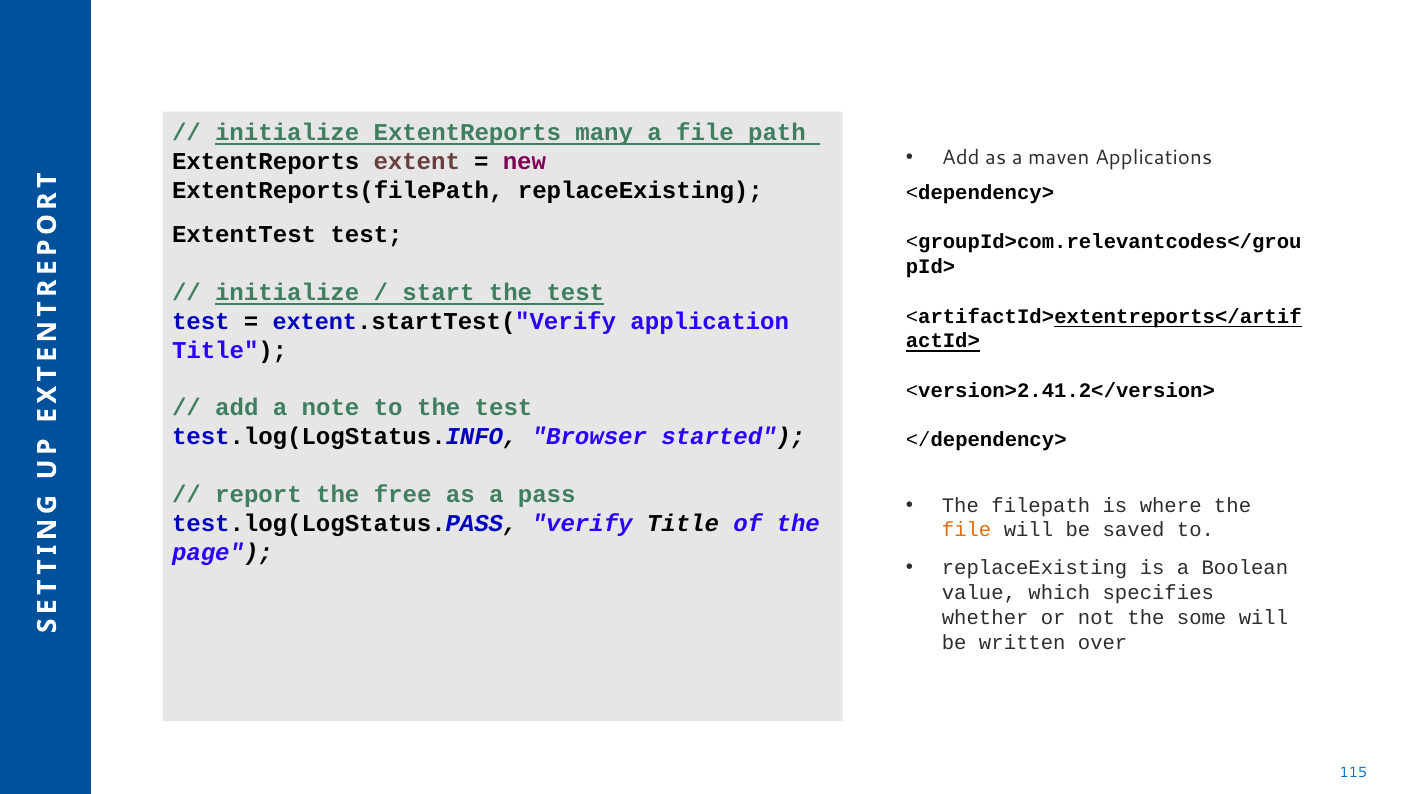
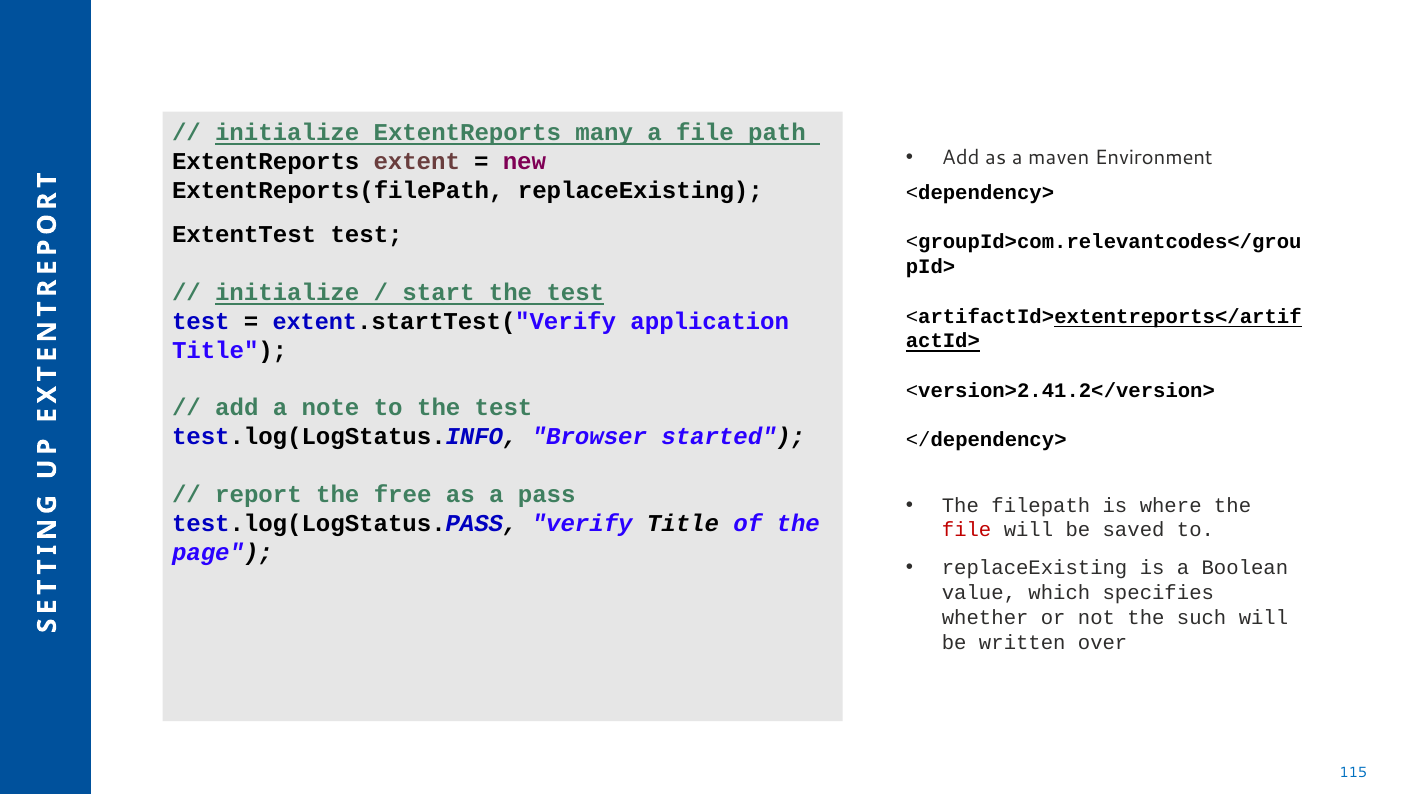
Applications: Applications -> Environment
file at (967, 530) colour: orange -> red
some: some -> such
